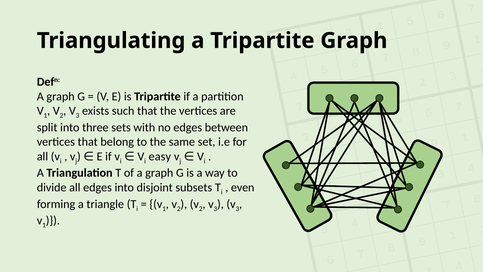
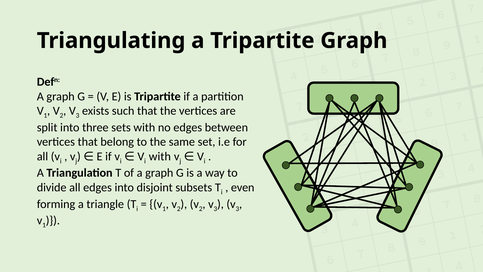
easy at (160, 156): easy -> with
